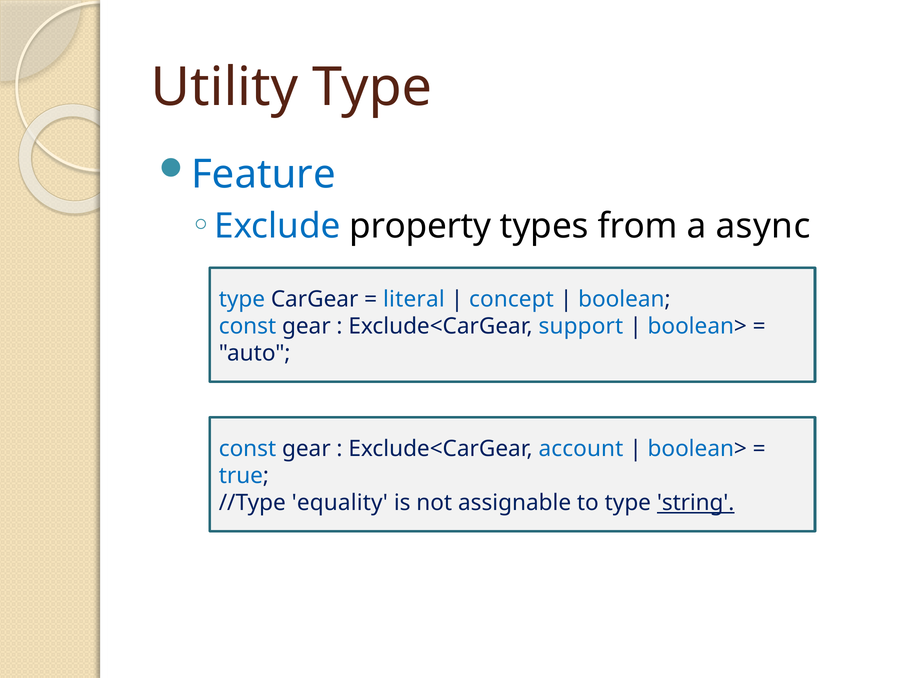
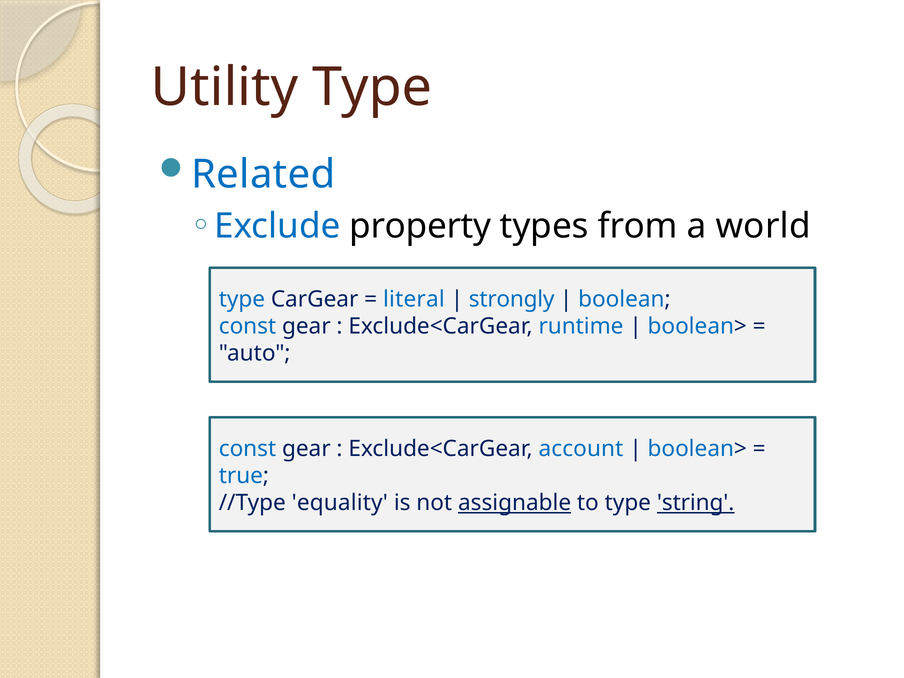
Feature: Feature -> Related
async: async -> world
concept: concept -> strongly
support: support -> runtime
assignable underline: none -> present
